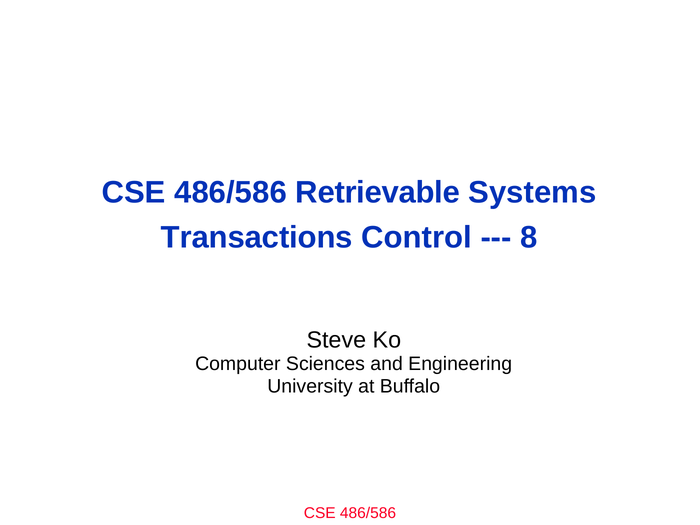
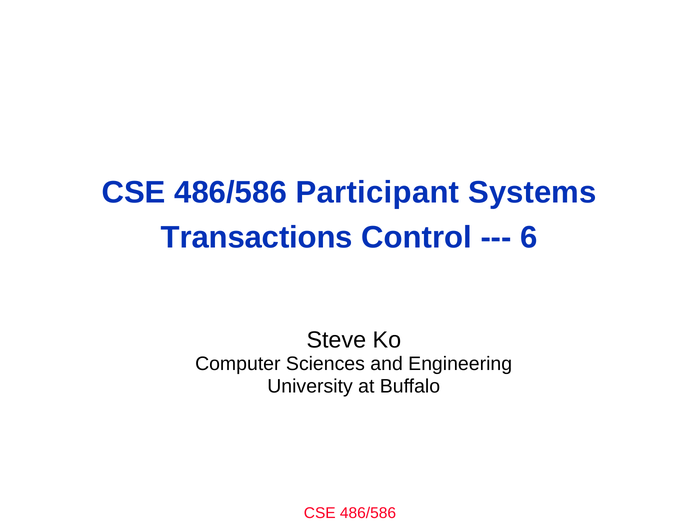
Retrievable: Retrievable -> Participant
8: 8 -> 6
